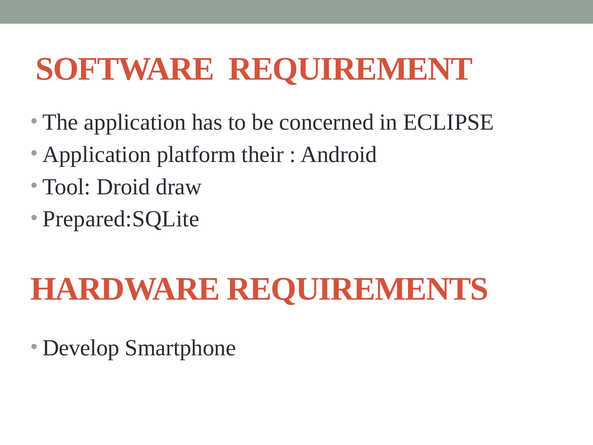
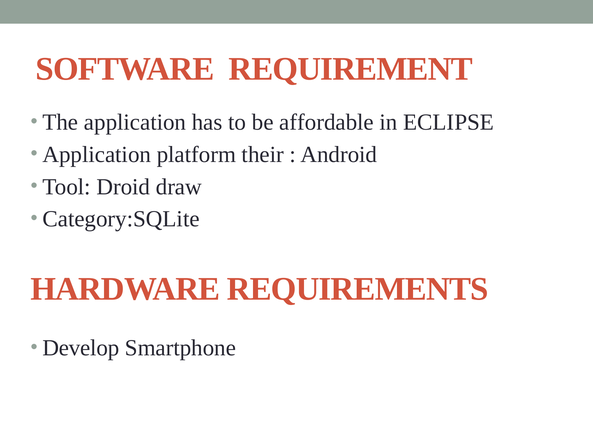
concerned: concerned -> affordable
Prepared:SQLite: Prepared:SQLite -> Category:SQLite
